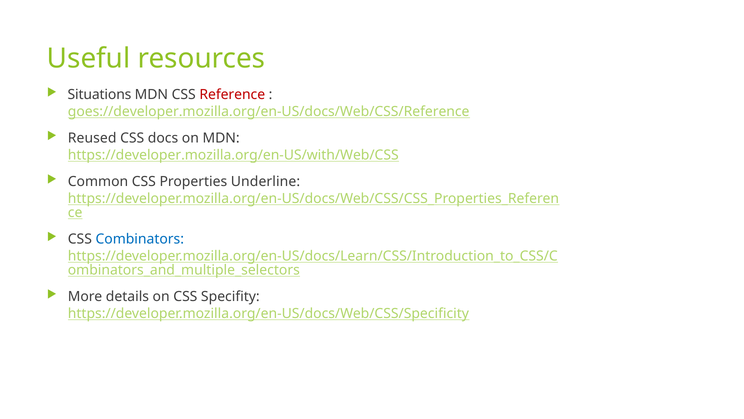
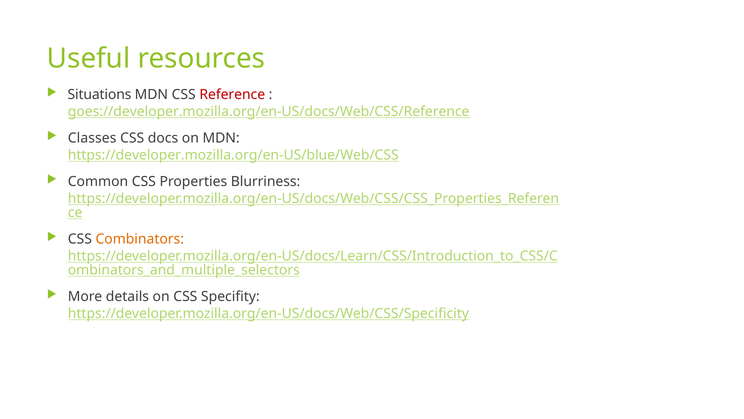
Reused: Reused -> Classes
https://developer.mozilla.org/en-US/with/Web/CSS: https://developer.mozilla.org/en-US/with/Web/CSS -> https://developer.mozilla.org/en-US/blue/Web/CSS
Underline: Underline -> Blurriness
Combinators colour: blue -> orange
